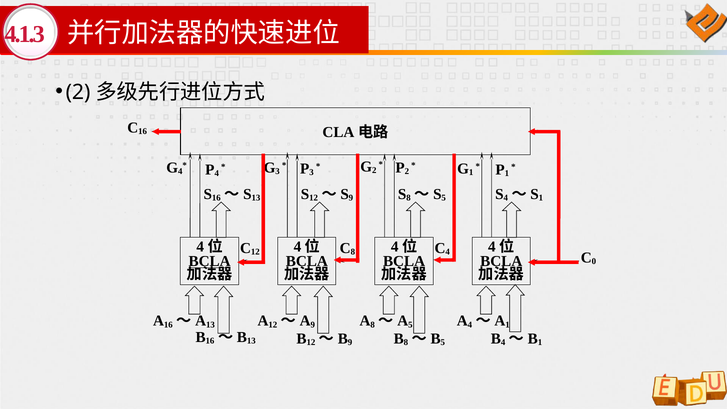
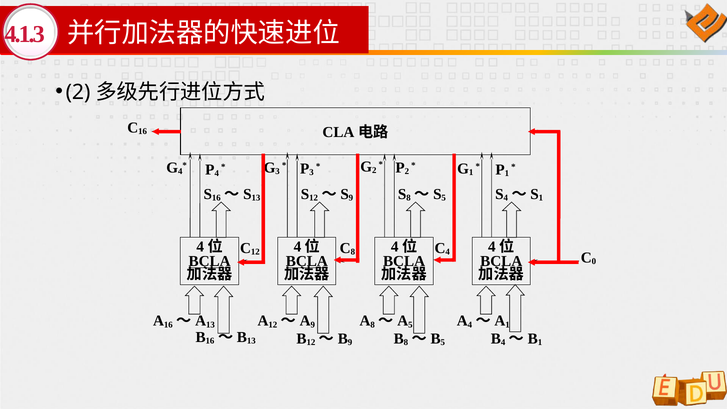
BCLA at (307, 261) underline: none -> present
